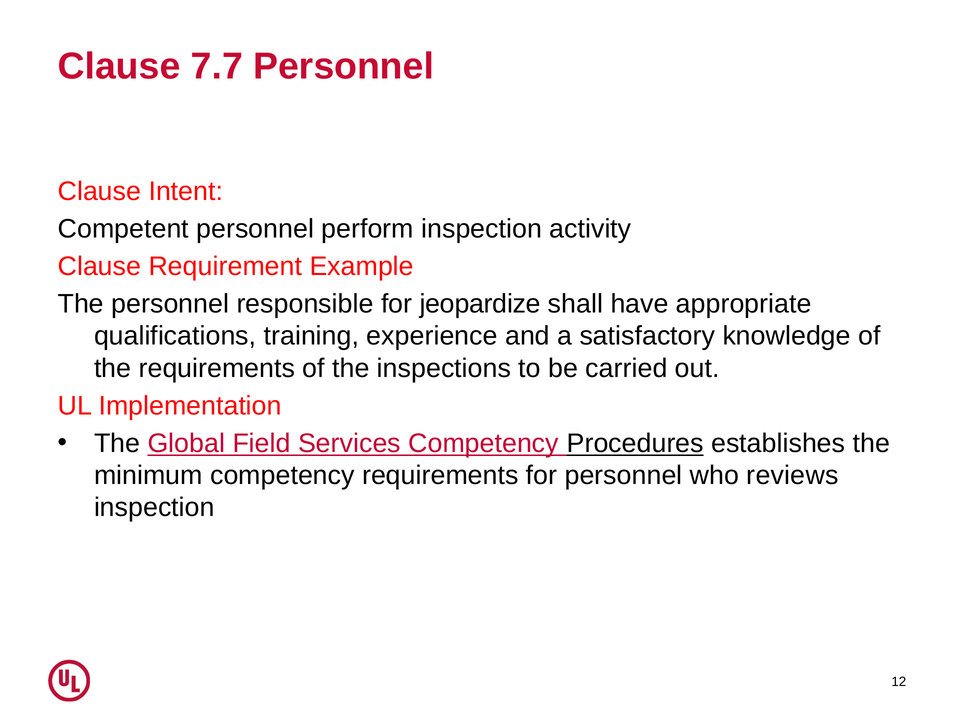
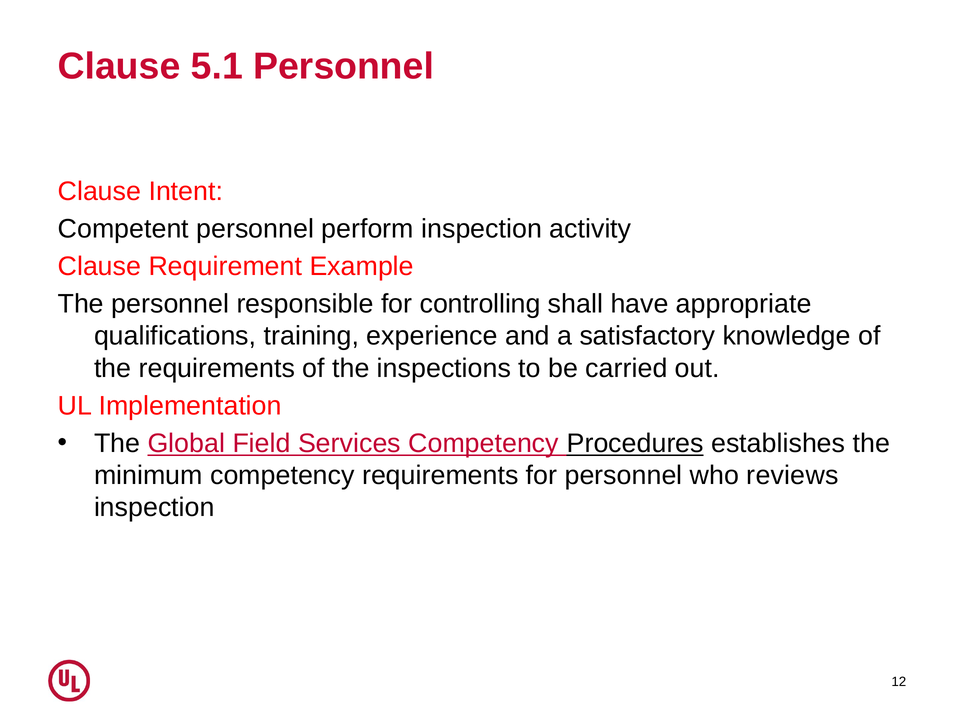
7.7: 7.7 -> 5.1
jeopardize: jeopardize -> controlling
